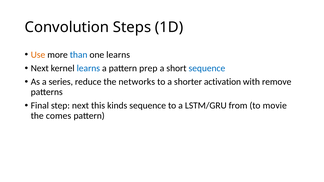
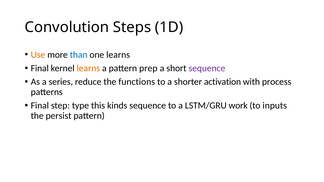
Next at (40, 68): Next -> Final
learns at (88, 68) colour: blue -> orange
sequence at (207, 68) colour: blue -> purple
networks: networks -> functions
remove: remove -> process
step next: next -> type
from: from -> work
movie: movie -> inputs
comes: comes -> persist
